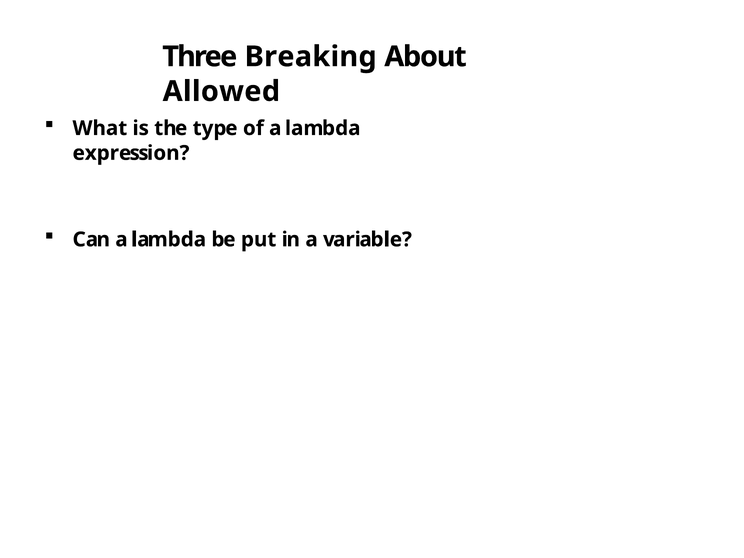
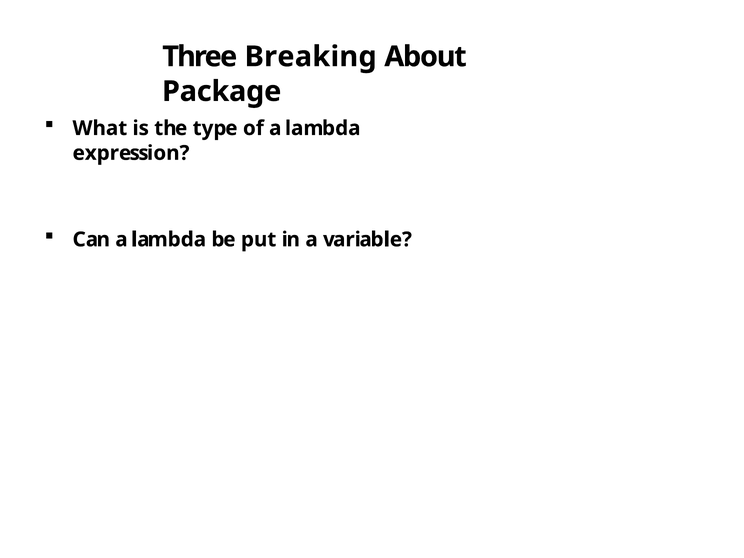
Allowed: Allowed -> Package
